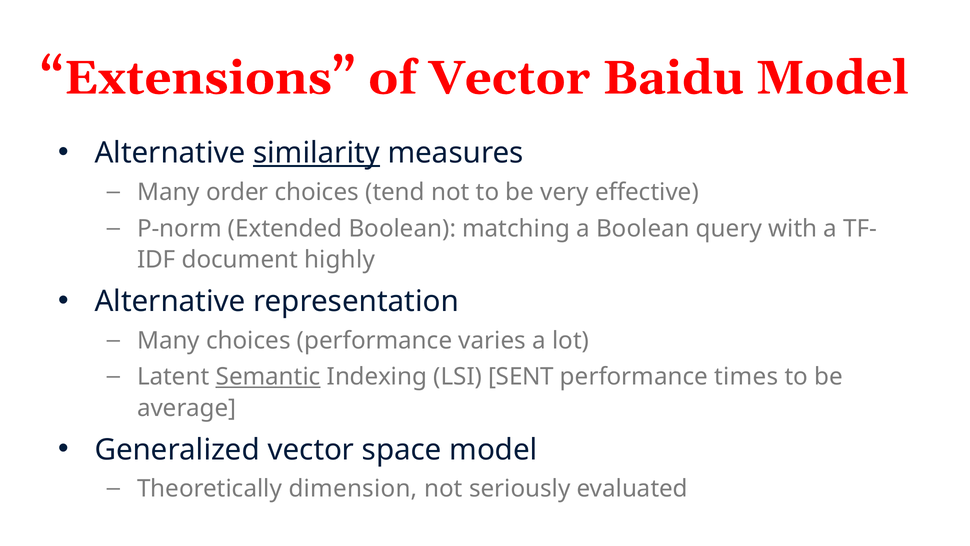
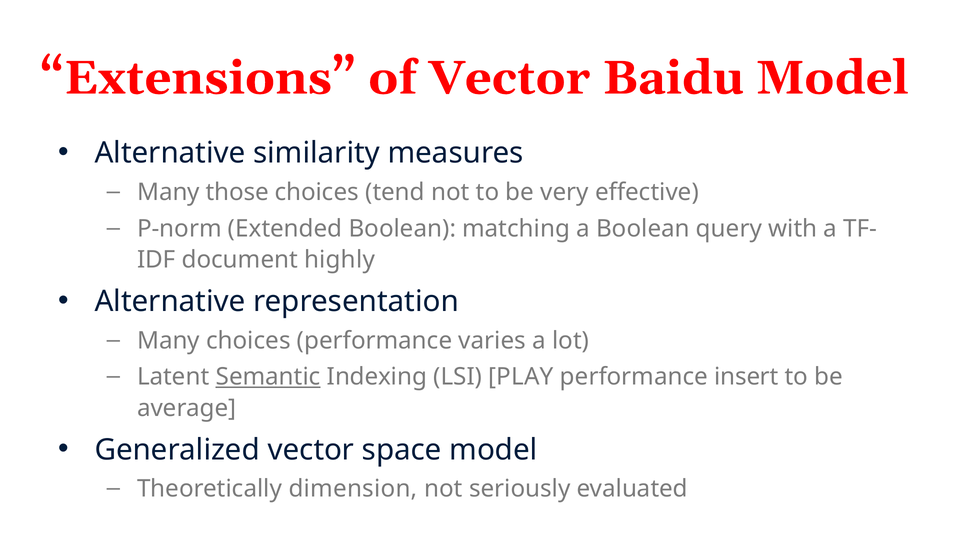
similarity underline: present -> none
order: order -> those
SENT: SENT -> PLAY
times: times -> insert
